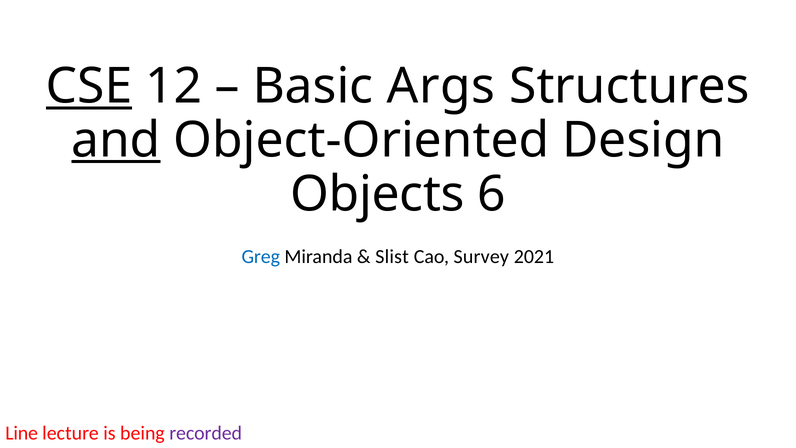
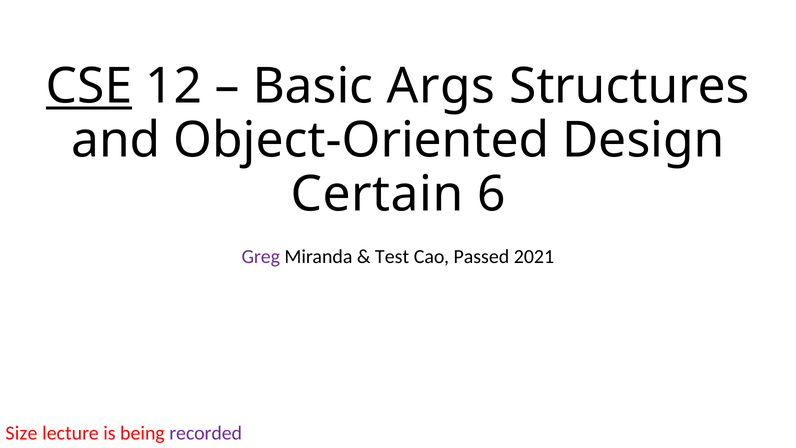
and underline: present -> none
Objects: Objects -> Certain
Greg colour: blue -> purple
Slist: Slist -> Test
Survey: Survey -> Passed
Line: Line -> Size
